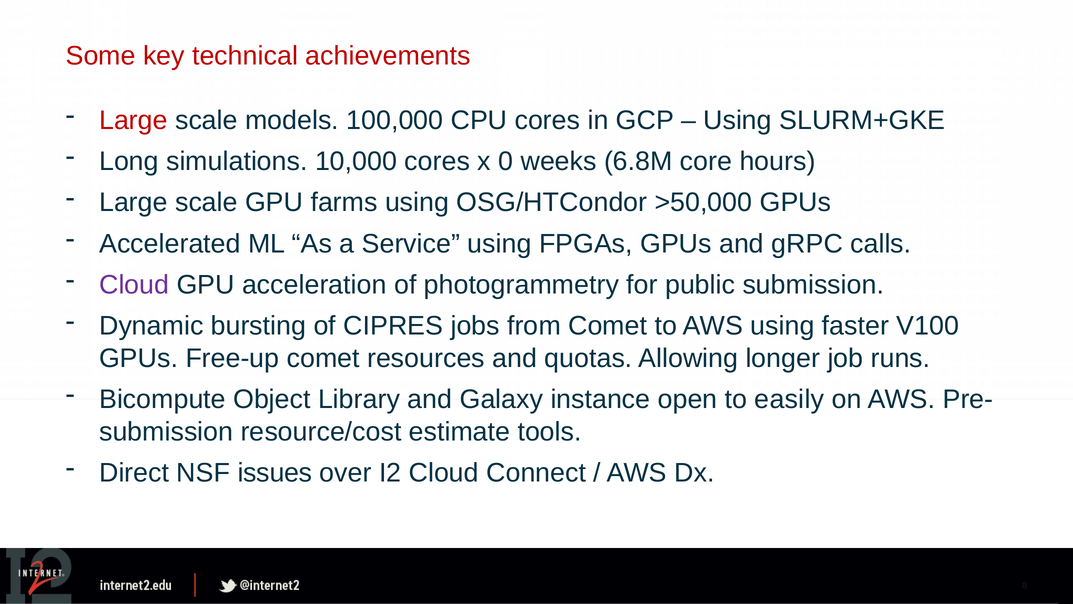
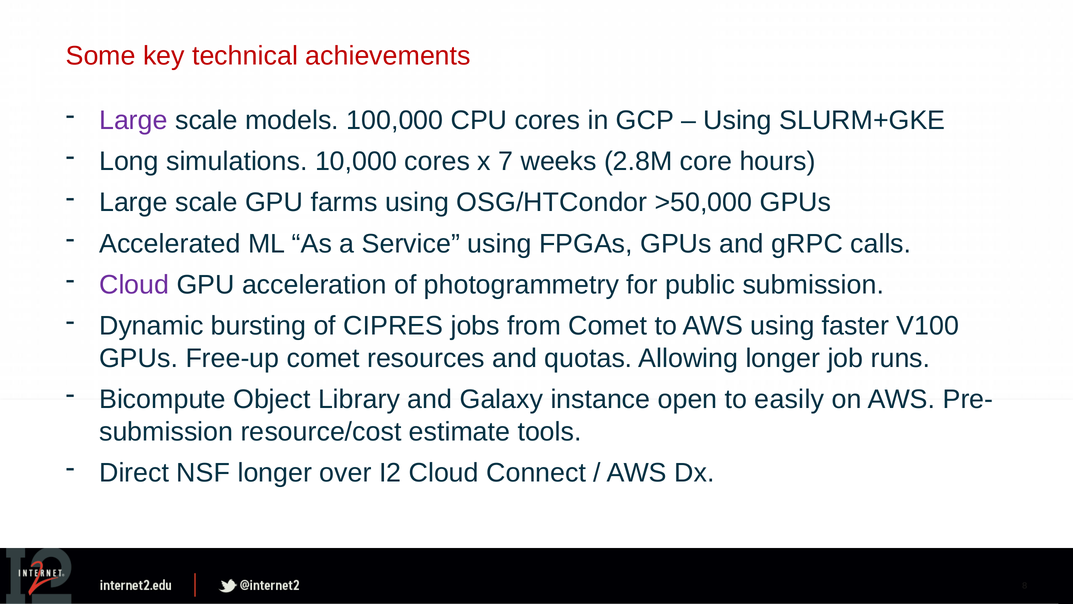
Large at (133, 120) colour: red -> purple
0: 0 -> 7
6.8M: 6.8M -> 2.8M
NSF issues: issues -> longer
